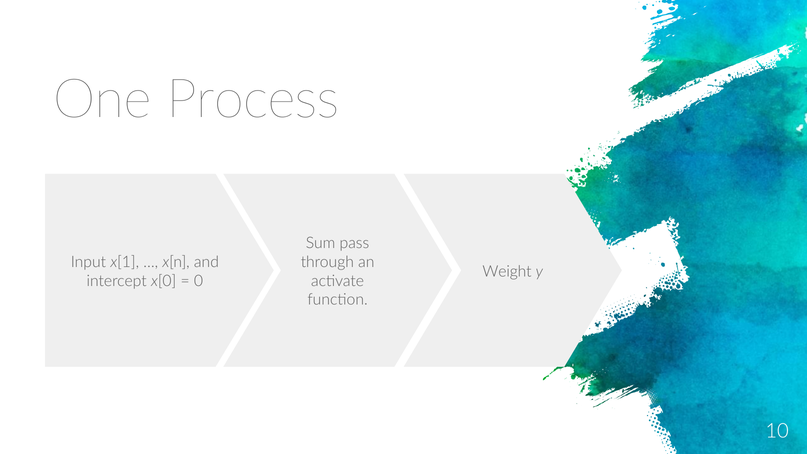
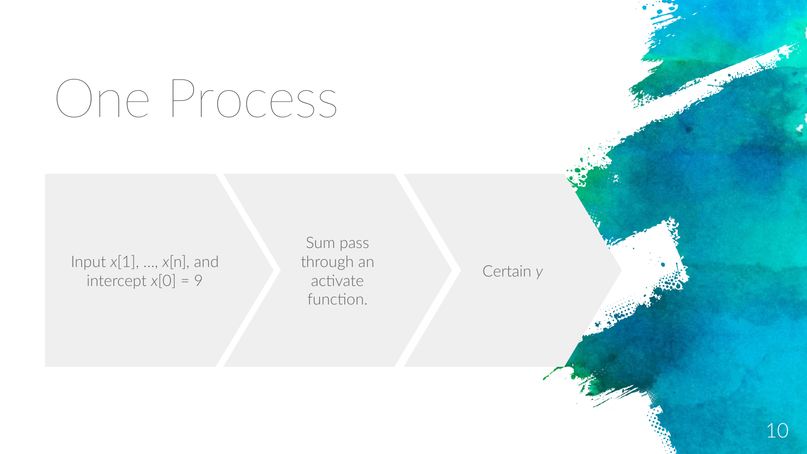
Weight: Weight -> Certain
0: 0 -> 9
